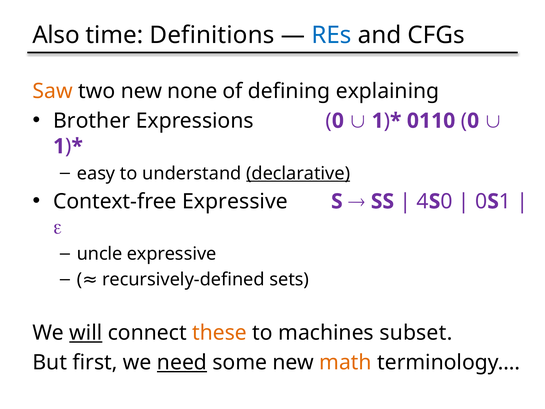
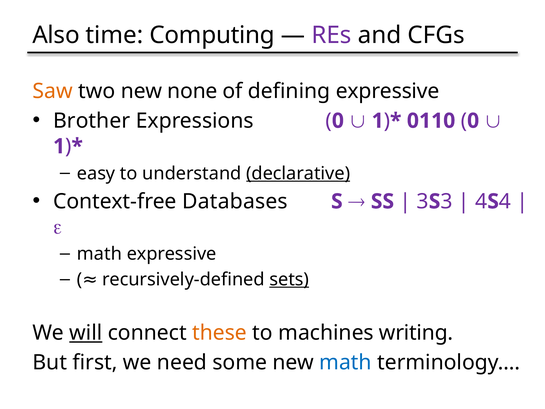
Definitions: Definitions -> Computing
REs colour: blue -> purple
defining explaining: explaining -> expressive
Context-free Expressive: Expressive -> Databases
4 at (423, 201): 4 -> 3
S 0: 0 -> 3
0 at (481, 201): 0 -> 4
S 1: 1 -> 4
uncle at (100, 254): uncle -> math
sets underline: none -> present
subset: subset -> writing
need underline: present -> none
math at (346, 362) colour: orange -> blue
